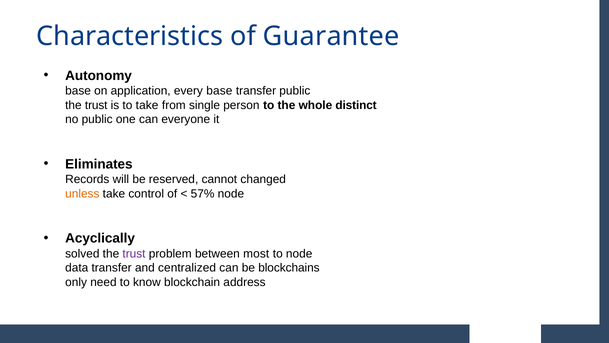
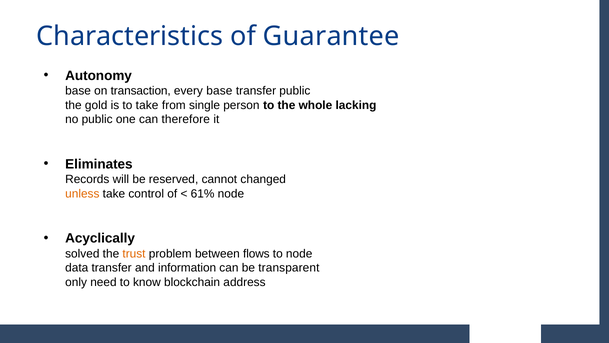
application: application -> transaction
trust at (96, 105): trust -> gold
distinct: distinct -> lacking
everyone: everyone -> therefore
57%: 57% -> 61%
trust at (134, 253) colour: purple -> orange
most: most -> flows
centralized: centralized -> information
blockchains: blockchains -> transparent
